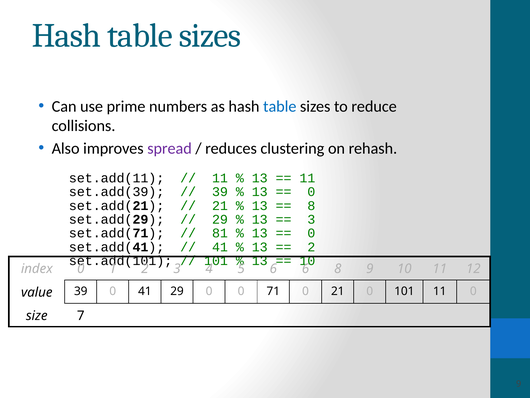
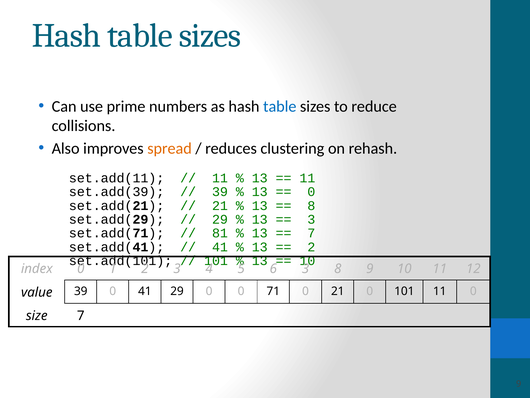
spread colour: purple -> orange
0 at (311, 233): 0 -> 7
6 6: 6 -> 3
